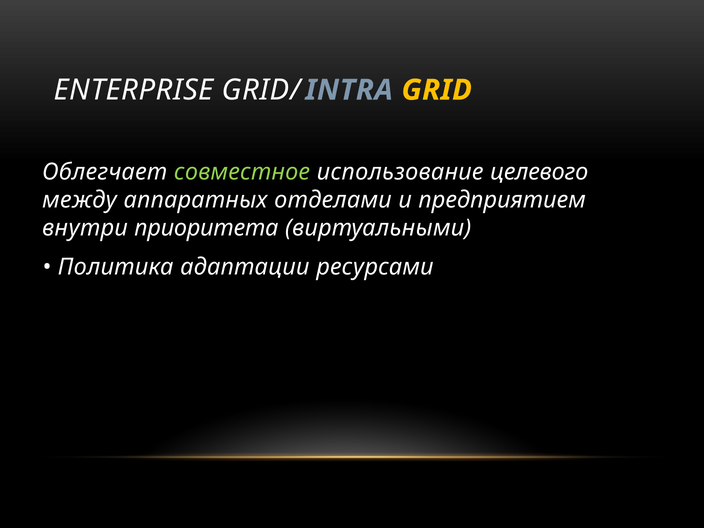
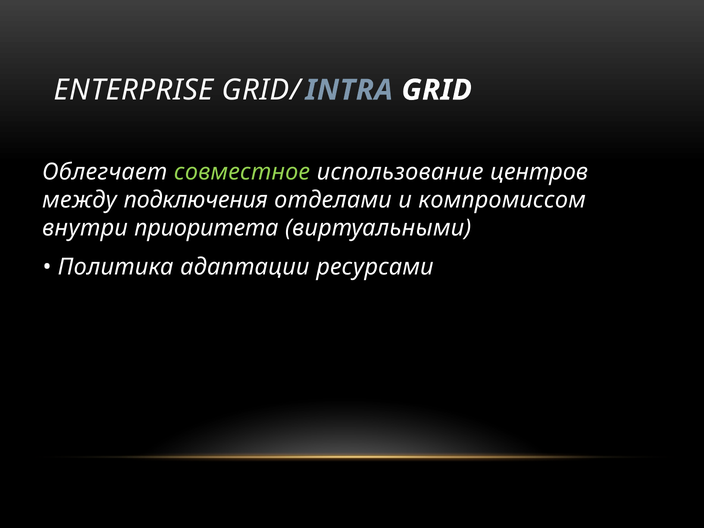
GRID colour: yellow -> white
целевого: целевого -> центров
аппаратных: аппаратных -> подключения
предприятием: предприятием -> компромиссом
